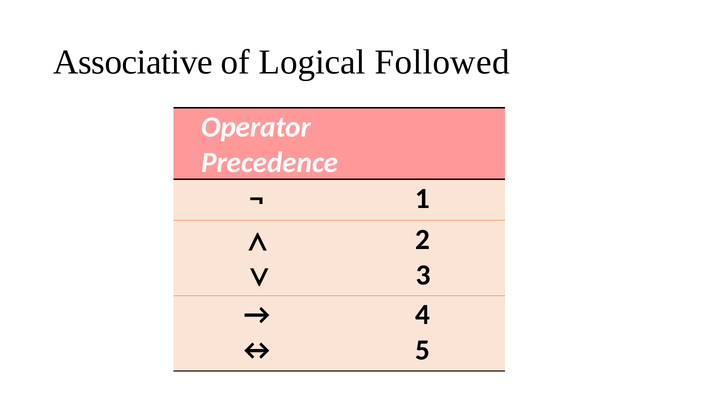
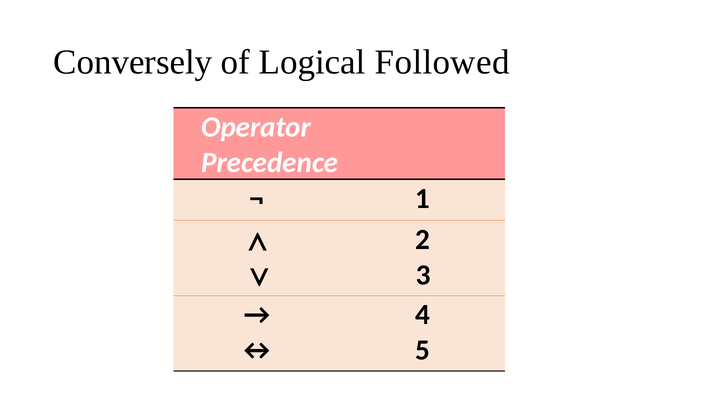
Associative: Associative -> Conversely
